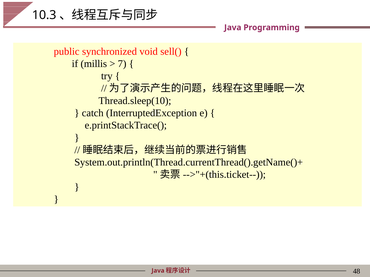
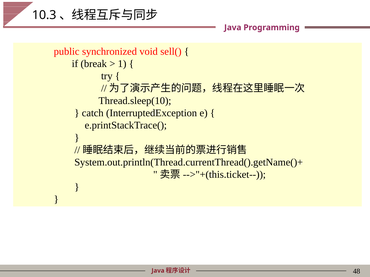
millis: millis -> break
7: 7 -> 1
